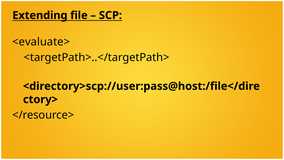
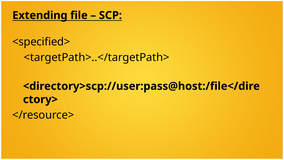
<evaluate>: <evaluate> -> <specified>
